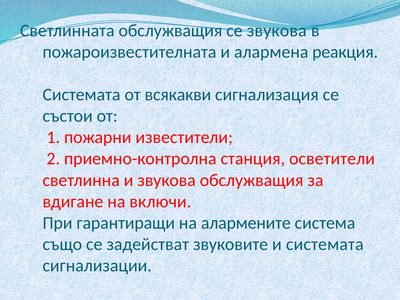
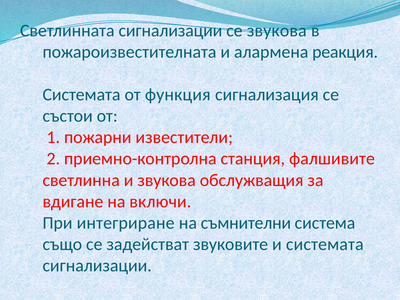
Светлинната обслужващия: обслужващия -> сигнализации
всякакви: всякакви -> функция
осветители: осветители -> фалшивите
гарантиращи: гарантиращи -> интегриране
алармените: алармените -> съмнителни
